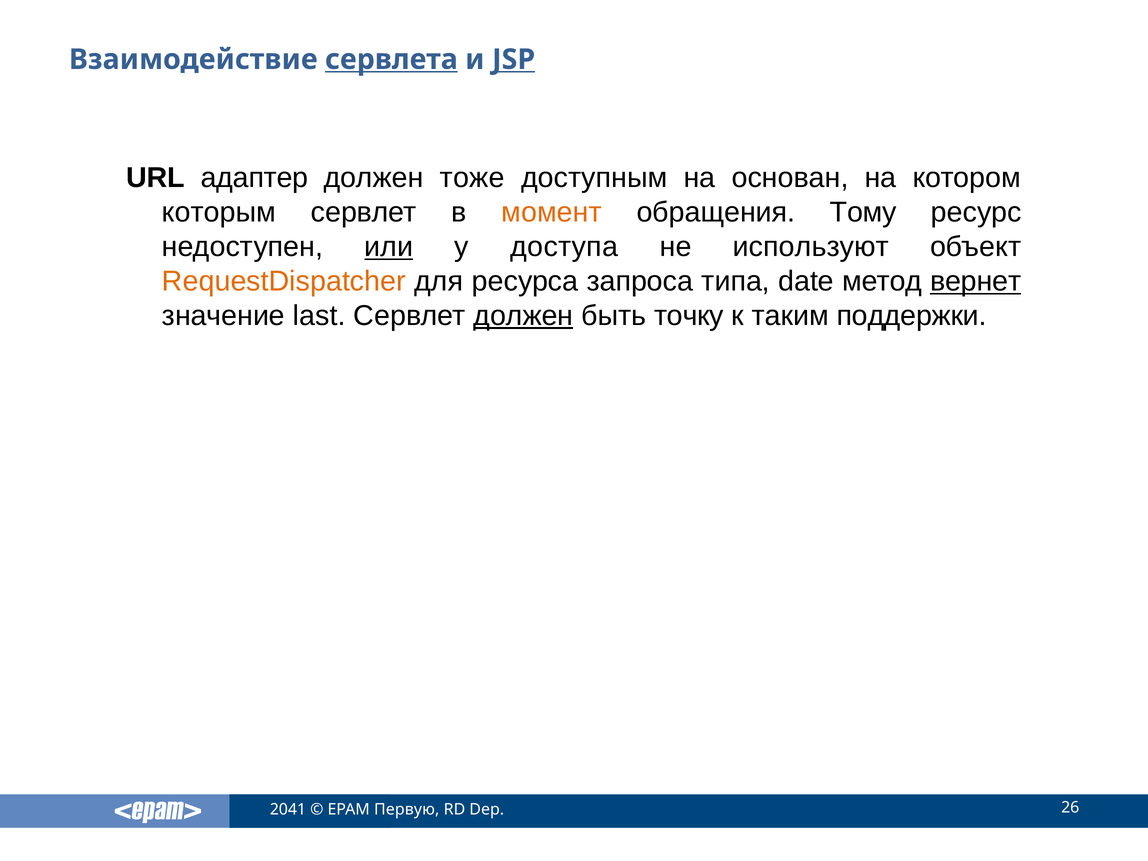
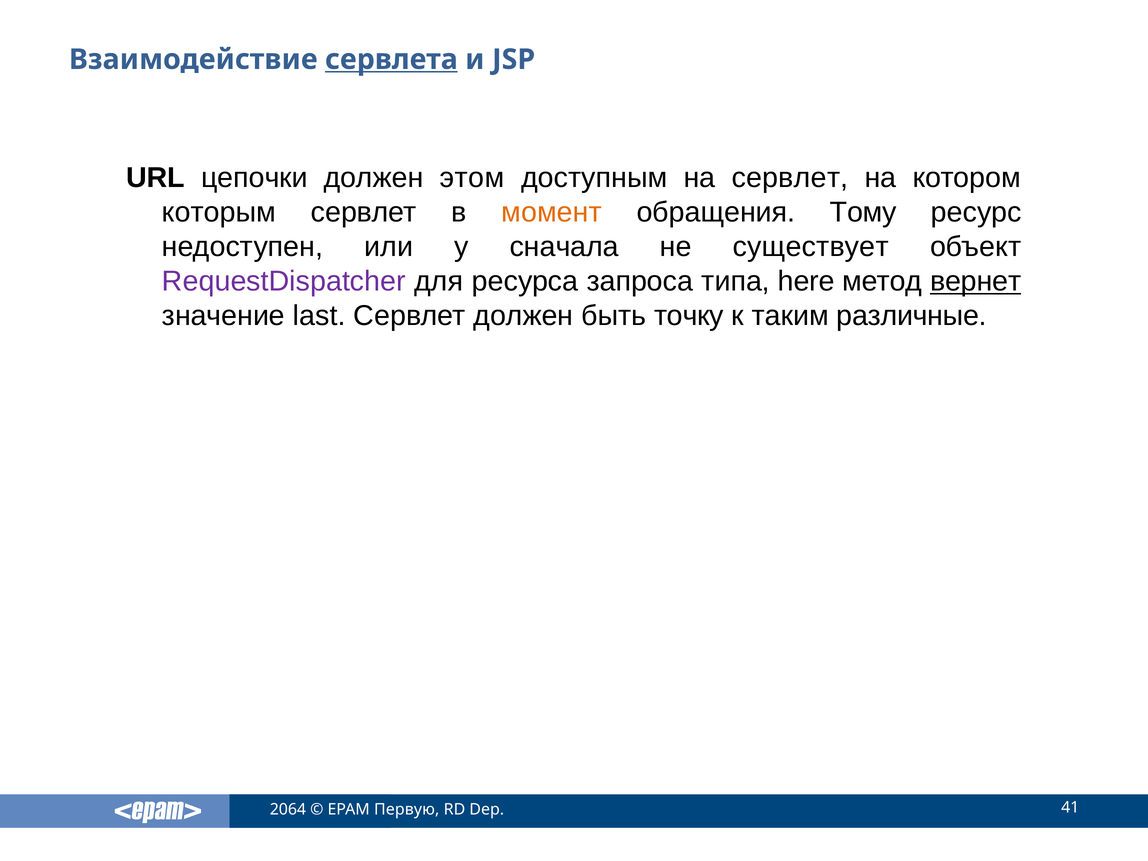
JSP underline: present -> none
адаптер: адаптер -> цепочки
тоже: тоже -> этом
на основан: основан -> сервлет
или underline: present -> none
доступа: доступа -> сначала
используют: используют -> существует
RequestDispatcher colour: orange -> purple
date: date -> here
должен at (523, 316) underline: present -> none
поддержки: поддержки -> различные
2041: 2041 -> 2064
26: 26 -> 41
